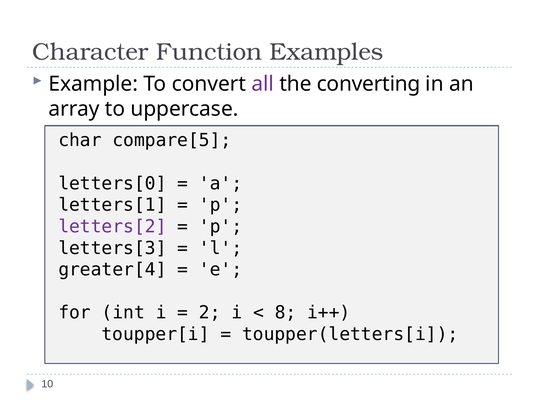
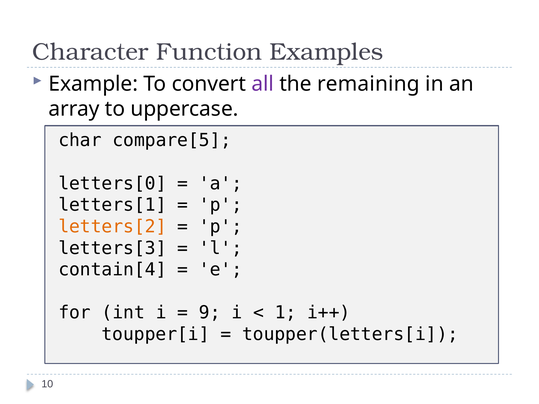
converting: converting -> remaining
letters[2 colour: purple -> orange
greater[4: greater[4 -> contain[4
2: 2 -> 9
8: 8 -> 1
